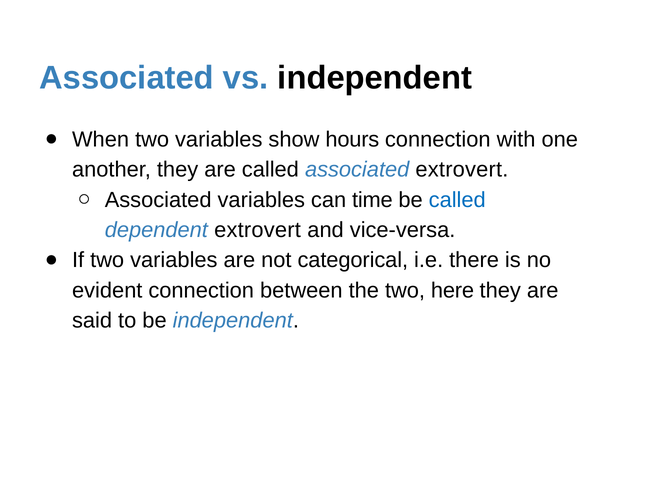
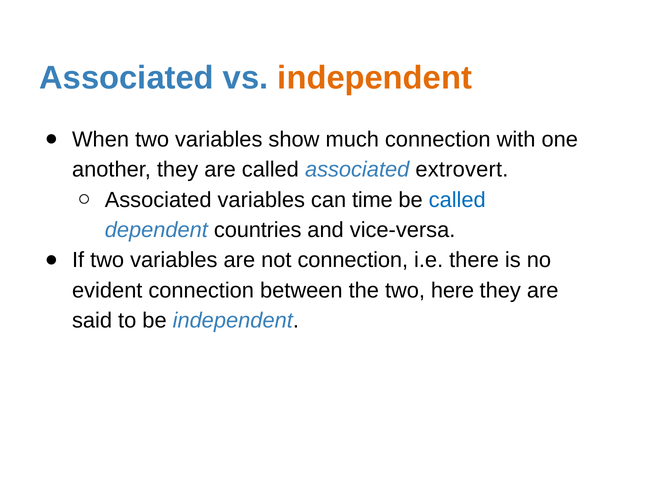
independent at (375, 78) colour: black -> orange
hours: hours -> much
dependent extrovert: extrovert -> countries
not categorical: categorical -> connection
